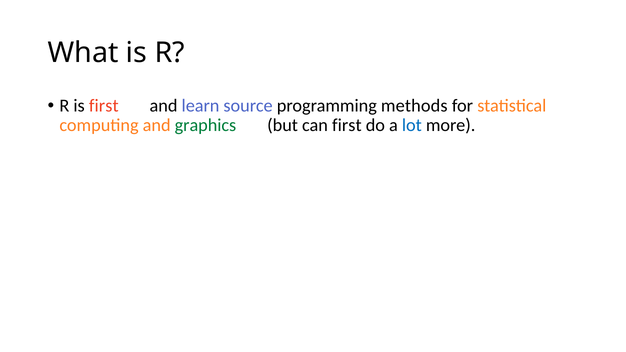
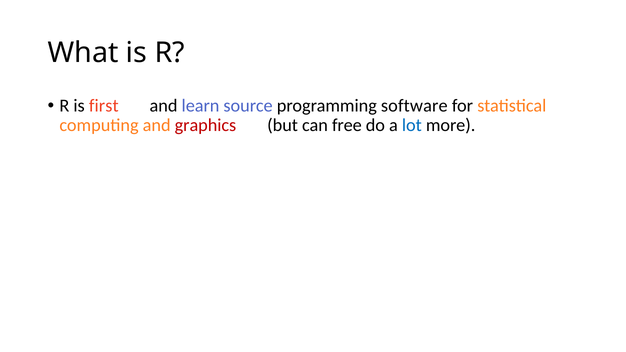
methods: methods -> software
graphics colour: green -> red
can first: first -> free
